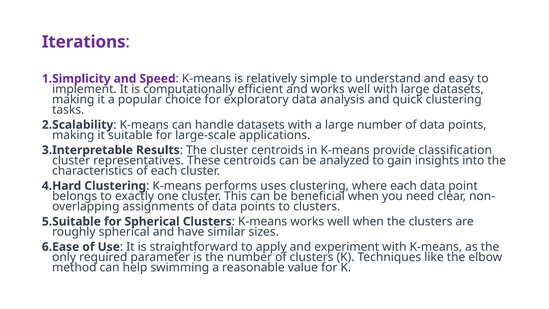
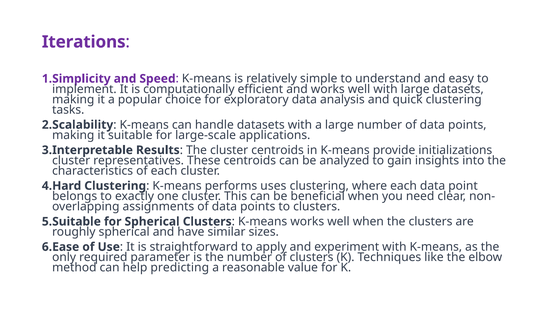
classification: classification -> initializations
swimming: swimming -> predicting
